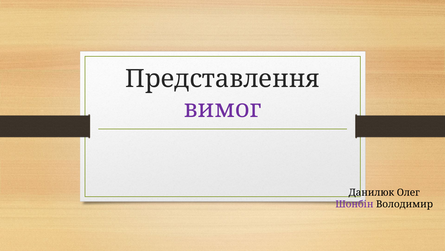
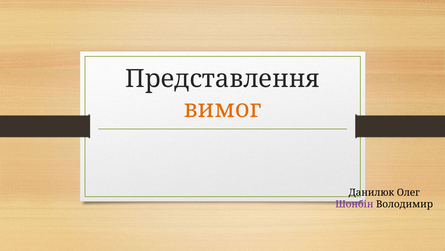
вимог colour: purple -> orange
